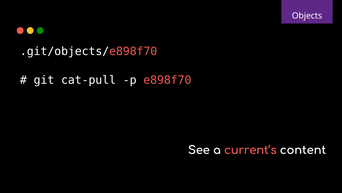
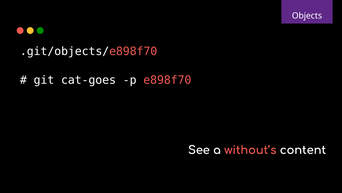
cat-pull: cat-pull -> cat-goes
current’s: current’s -> without’s
